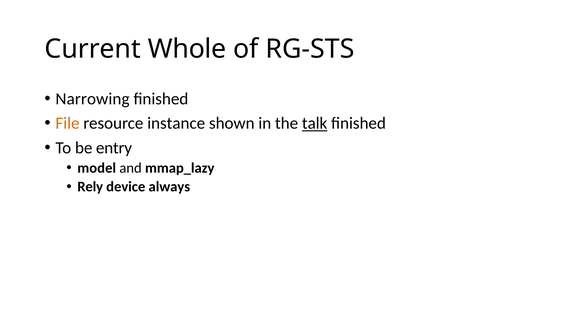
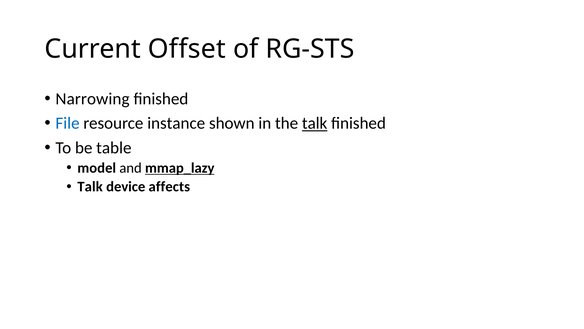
Whole: Whole -> Offset
File colour: orange -> blue
entry: entry -> table
mmap_lazy underline: none -> present
Rely at (90, 187): Rely -> Talk
always: always -> affects
